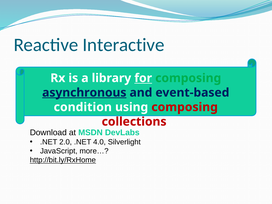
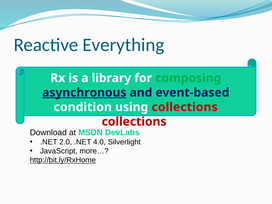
Interactive: Interactive -> Everything
for underline: present -> none
using composing: composing -> collections
